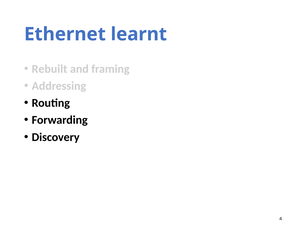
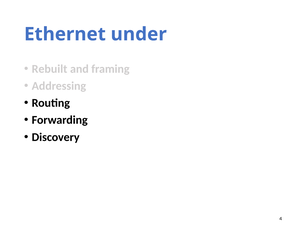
learnt: learnt -> under
